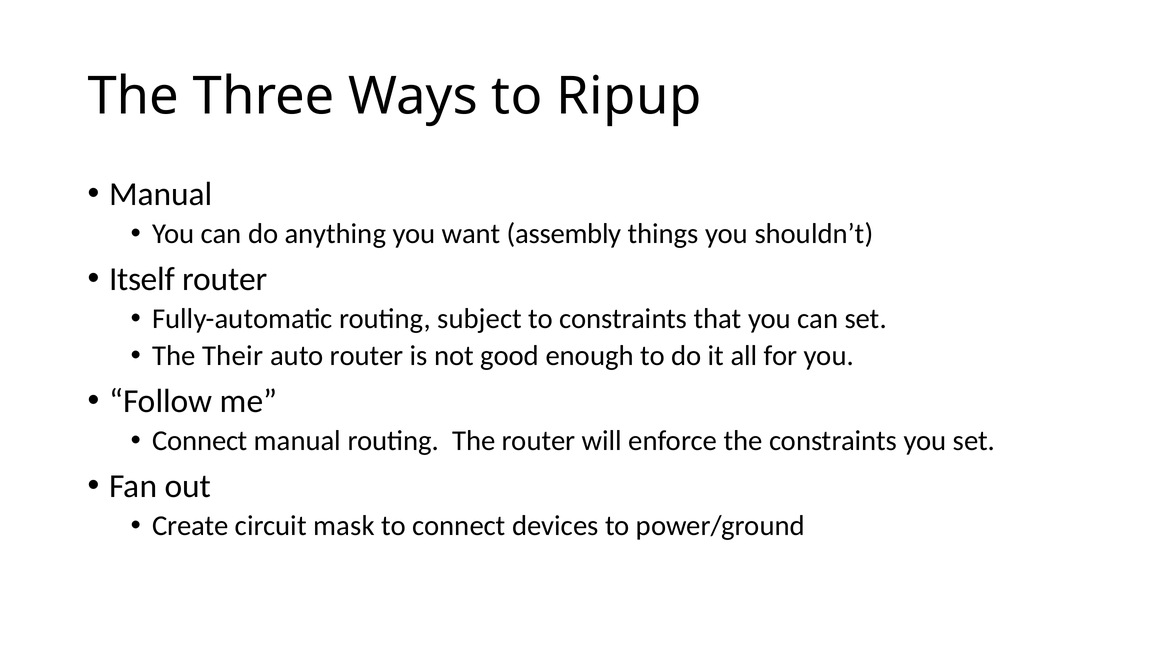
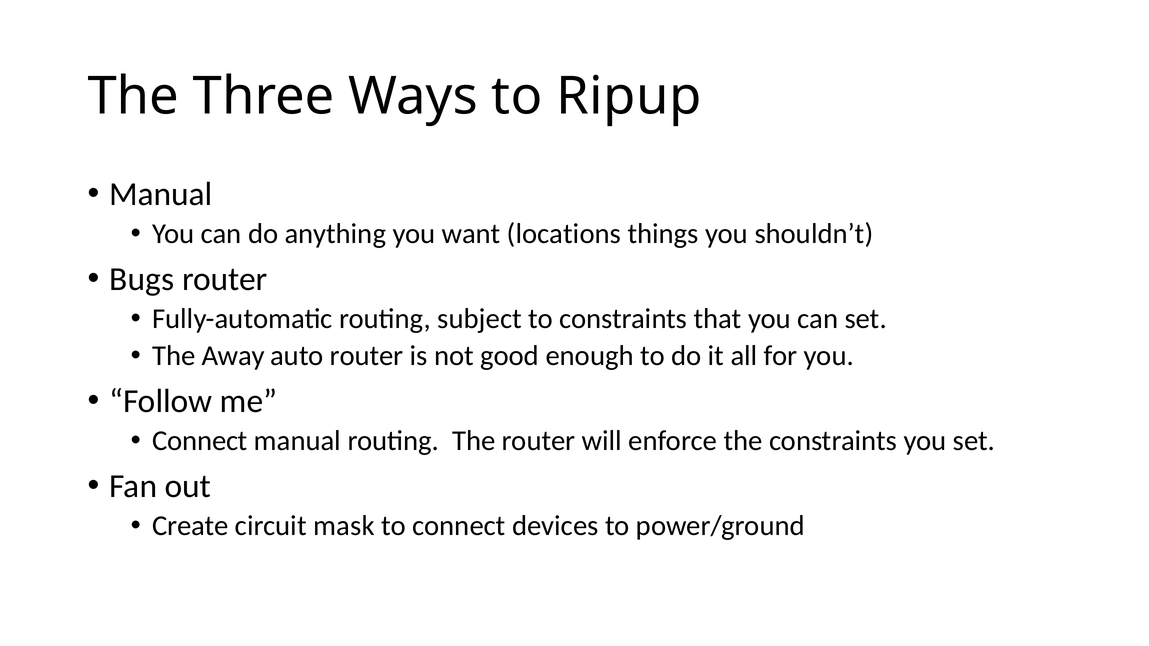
assembly: assembly -> locations
Itself: Itself -> Bugs
Their: Their -> Away
